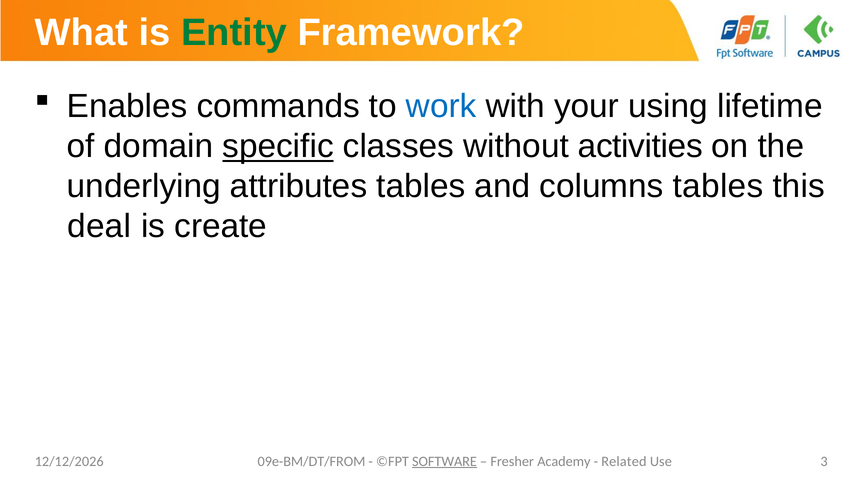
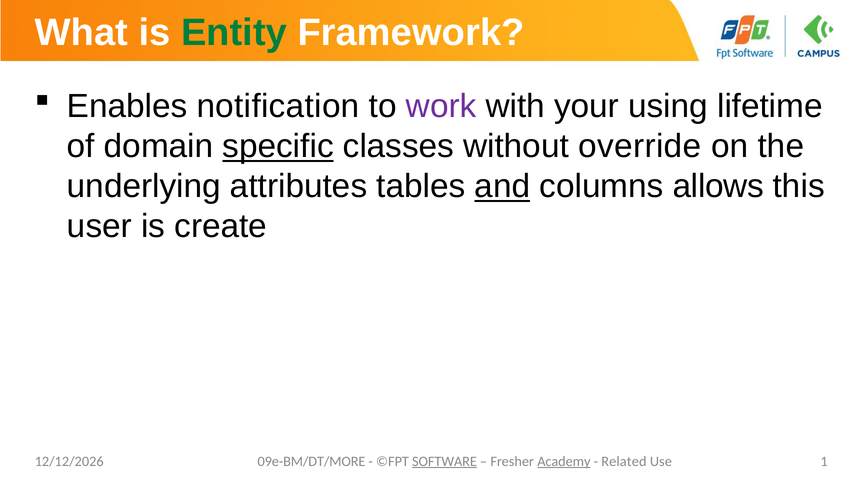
commands: commands -> notification
work colour: blue -> purple
activities: activities -> override
and underline: none -> present
columns tables: tables -> allows
deal: deal -> user
09e-BM/DT/FROM: 09e-BM/DT/FROM -> 09e-BM/DT/MORE
Academy underline: none -> present
3: 3 -> 1
